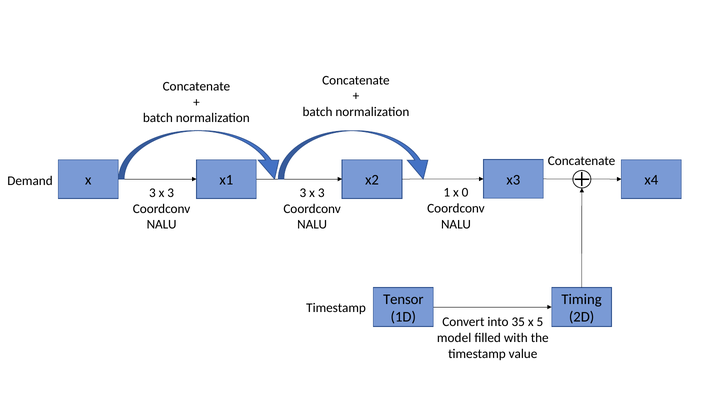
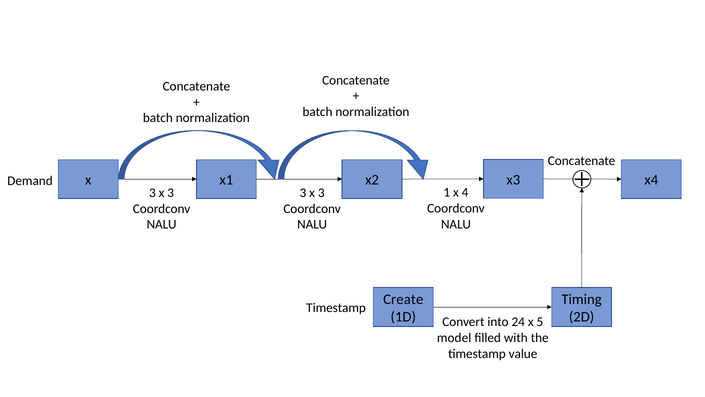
0: 0 -> 4
Tensor: Tensor -> Create
35: 35 -> 24
